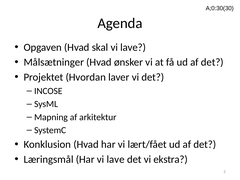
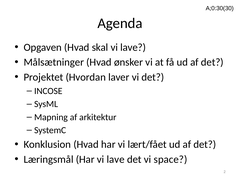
ekstra: ekstra -> space
